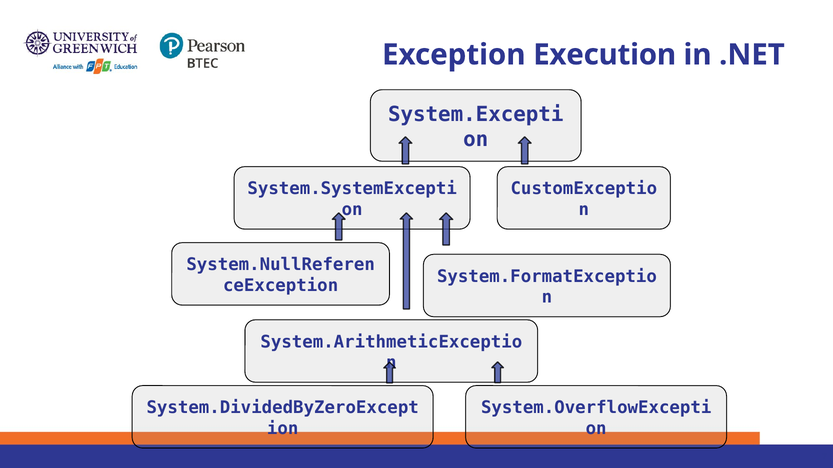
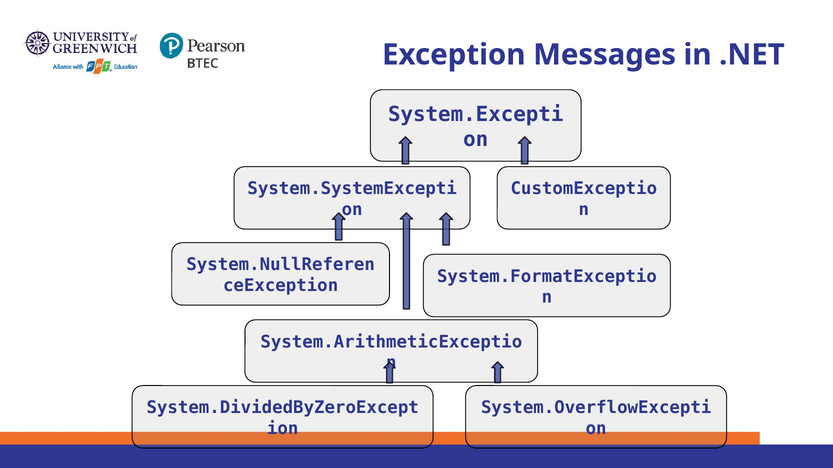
Execution: Execution -> Messages
